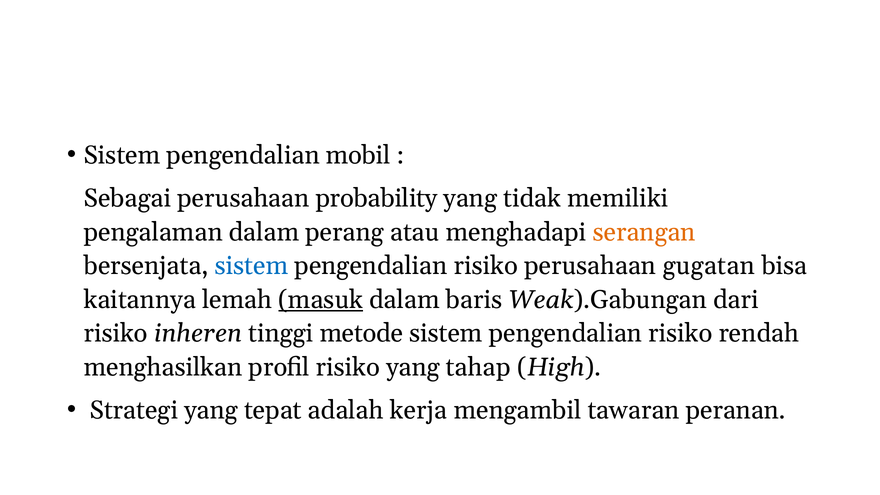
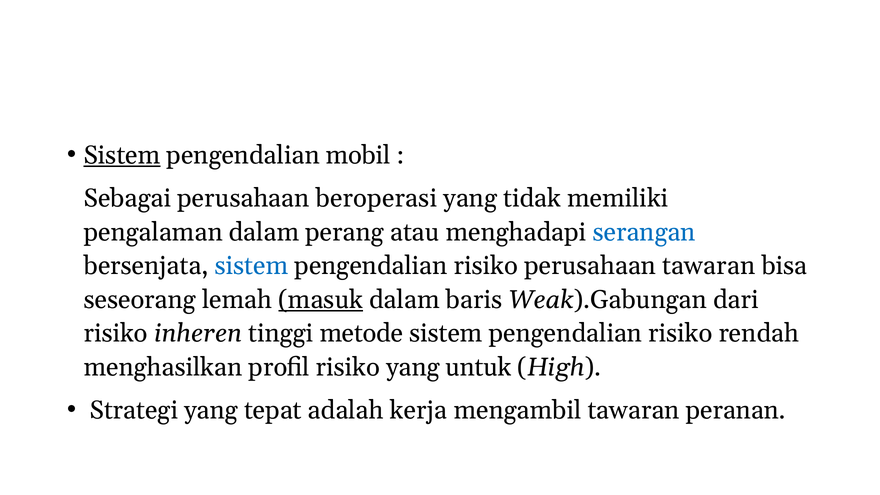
Sistem at (122, 155) underline: none -> present
probability: probability -> beroperasi
serangan colour: orange -> blue
perusahaan gugatan: gugatan -> tawaran
kaitannya: kaitannya -> seseorang
tahap: tahap -> untuk
